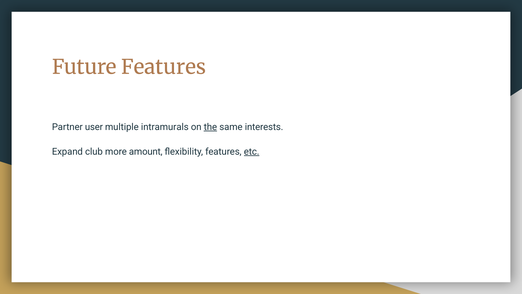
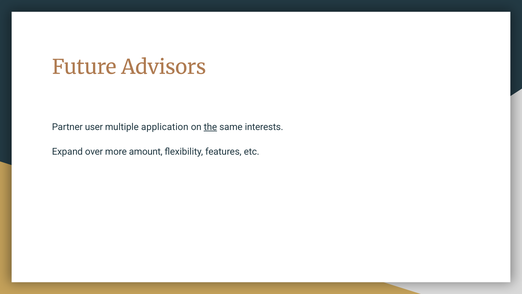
Future Features: Features -> Advisors
intramurals: intramurals -> application
club: club -> over
etc underline: present -> none
